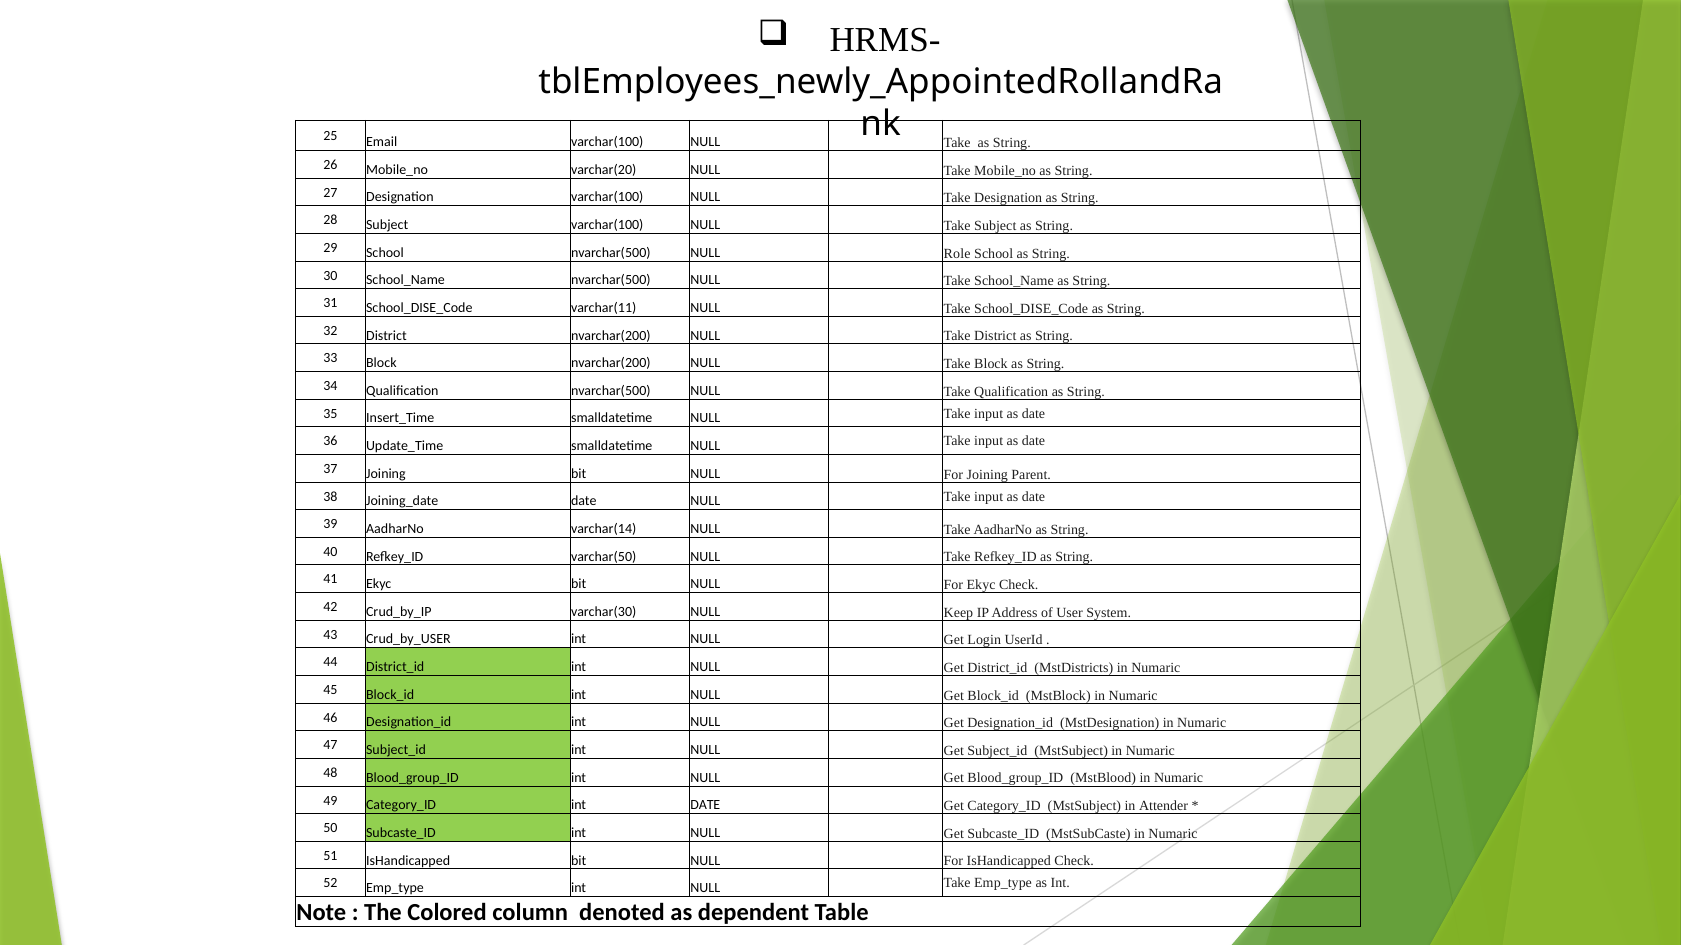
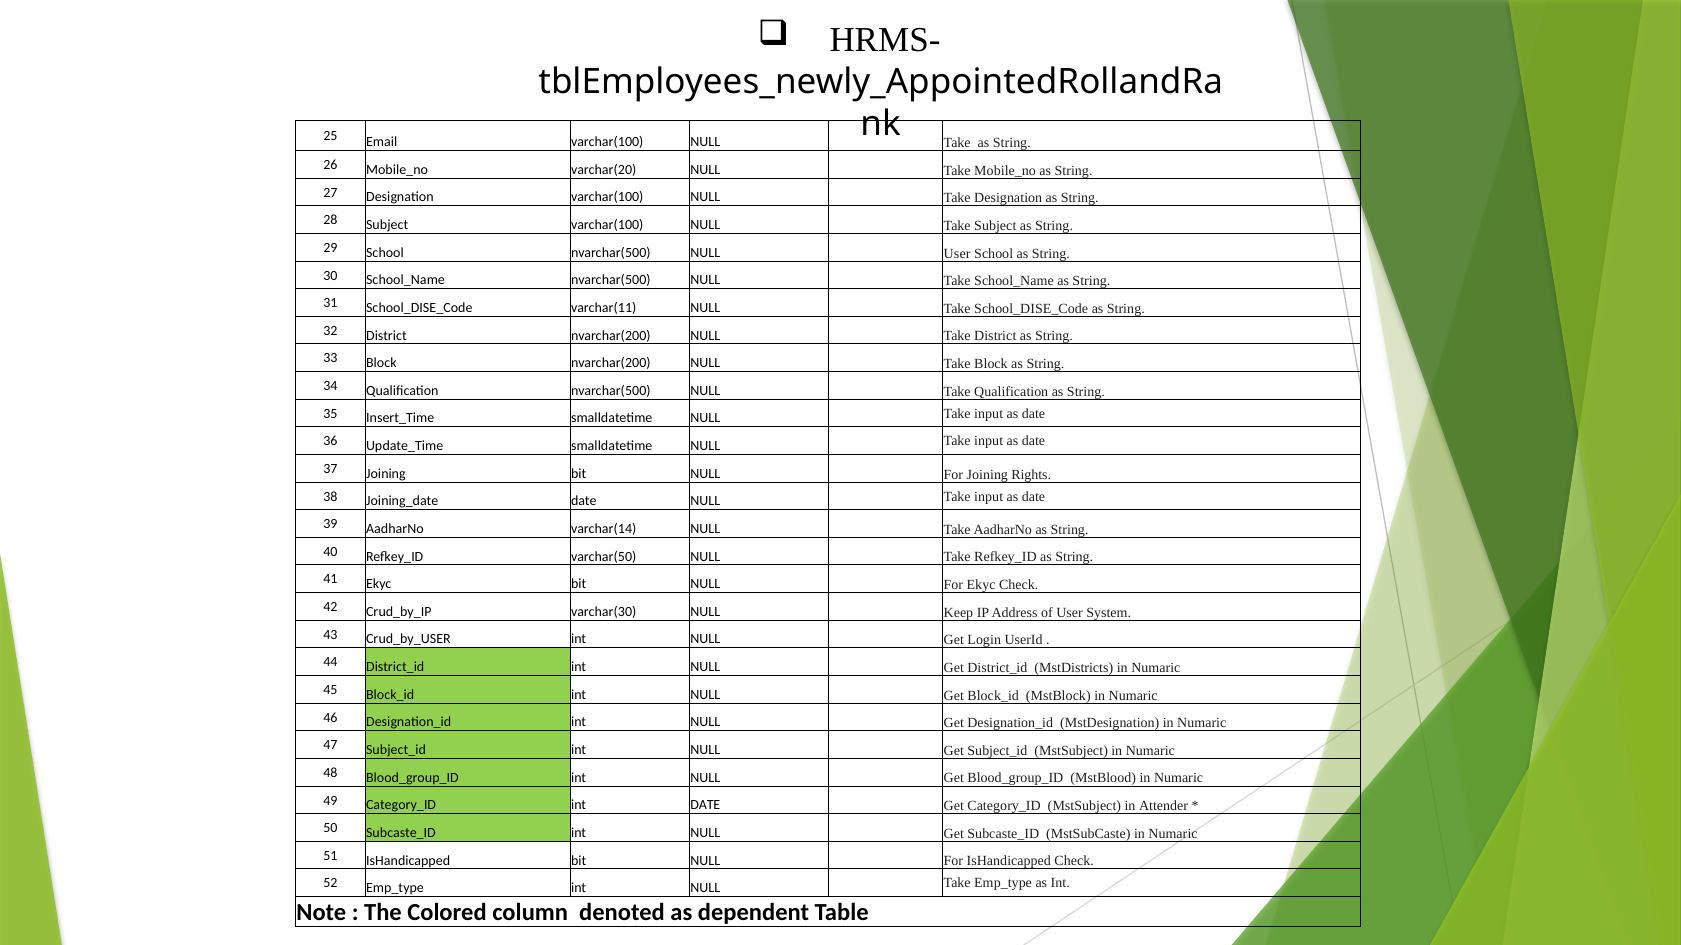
NULL Role: Role -> User
Parent: Parent -> Rights
